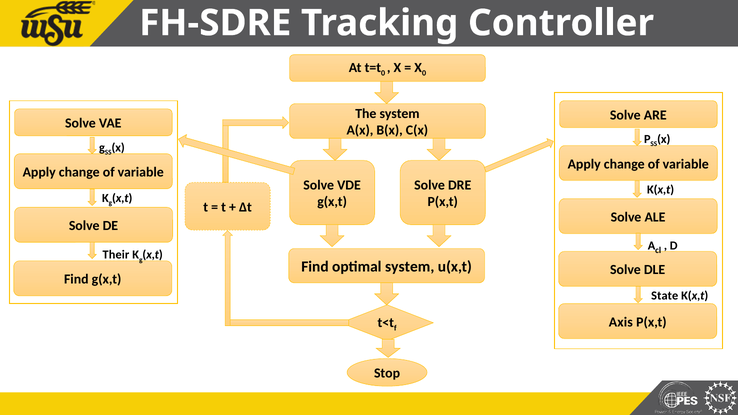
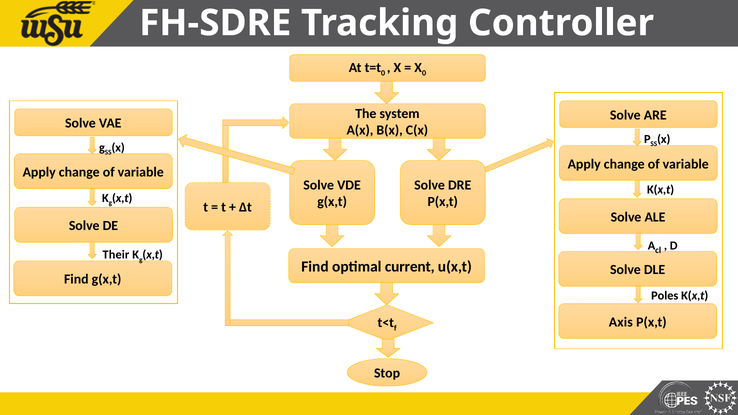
optimal system: system -> current
State: State -> Poles
